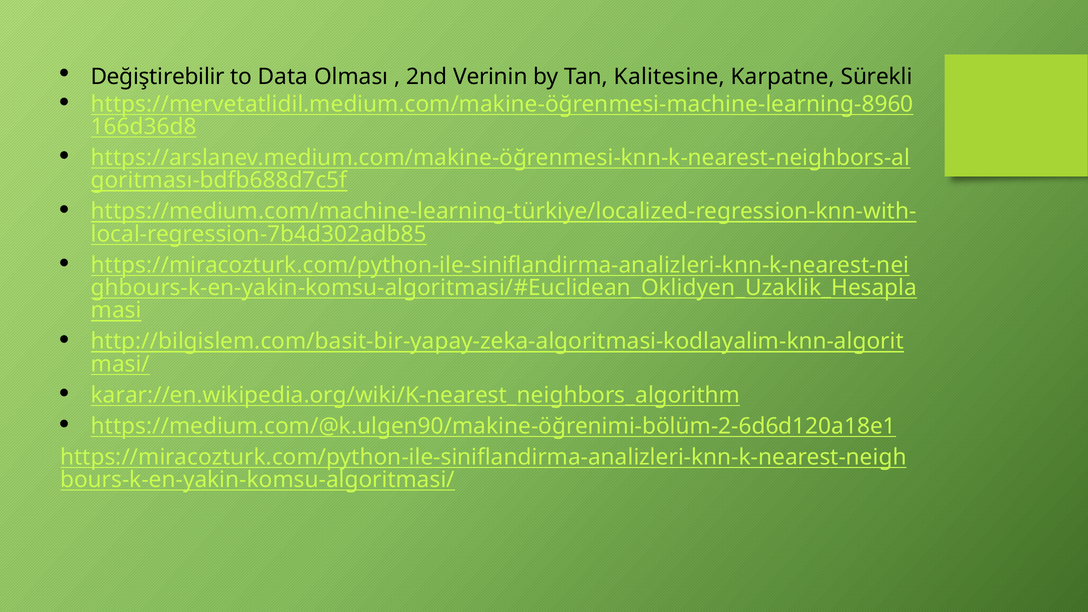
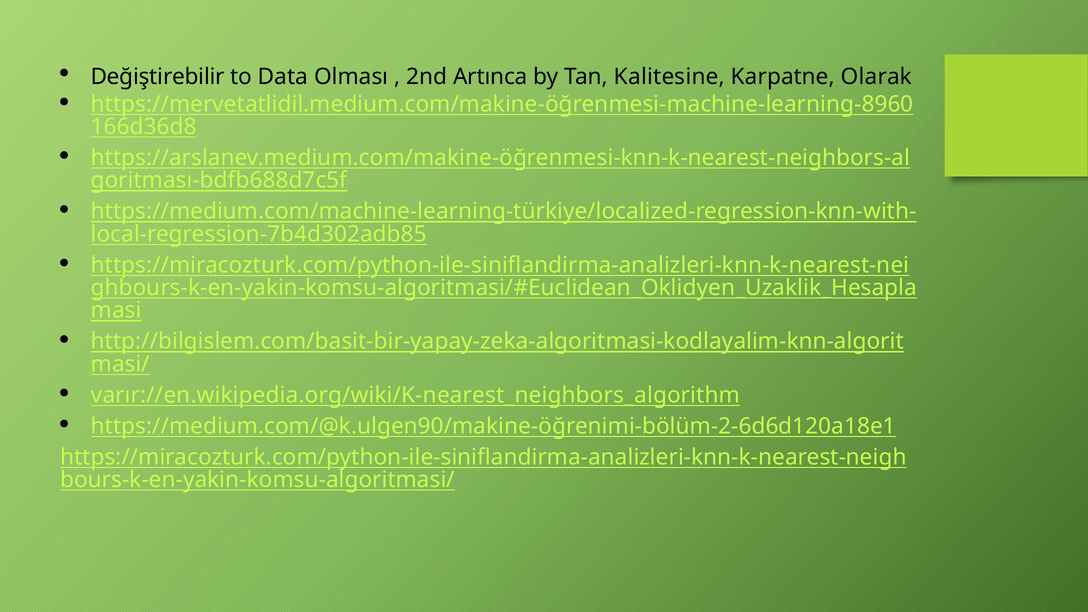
Verinin: Verinin -> Artınca
Sürekli: Sürekli -> Olarak
karar://en.wikipedia.org/wiki/K-nearest_neighbors_algorithm: karar://en.wikipedia.org/wiki/K-nearest_neighbors_algorithm -> varır://en.wikipedia.org/wiki/K-nearest_neighbors_algorithm
